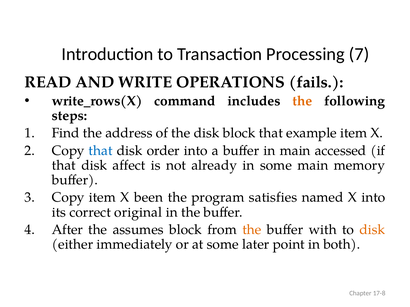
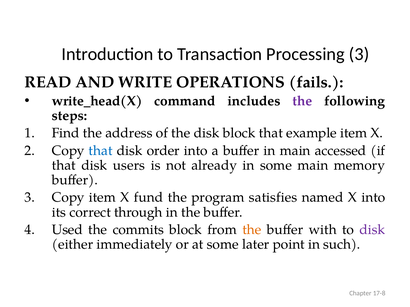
Processing 7: 7 -> 3
write_rows(X: write_rows(X -> write_head(X
the at (302, 101) colour: orange -> purple
affect: affect -> users
been: been -> fund
original: original -> through
After: After -> Used
assumes: assumes -> commits
disk at (372, 230) colour: orange -> purple
both: both -> such
